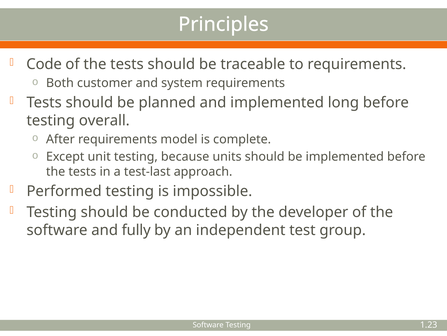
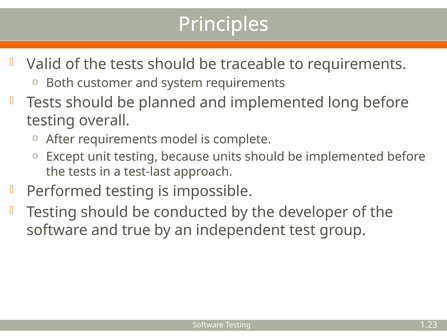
Code: Code -> Valid
fully: fully -> true
